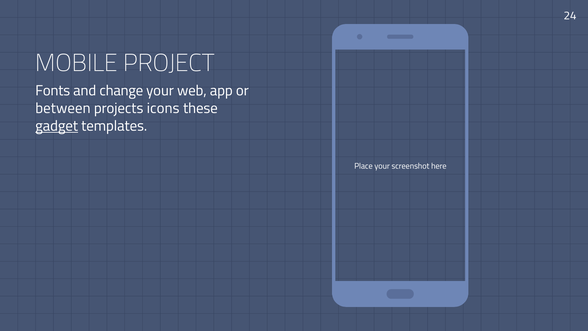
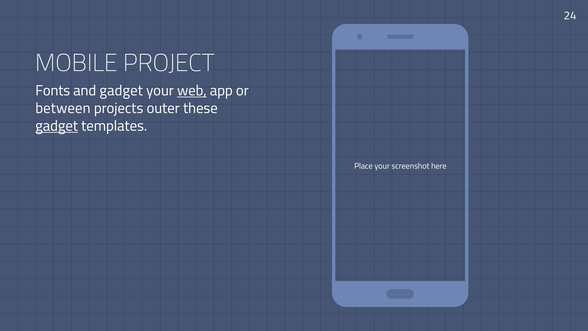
and change: change -> gadget
web underline: none -> present
icons: icons -> outer
